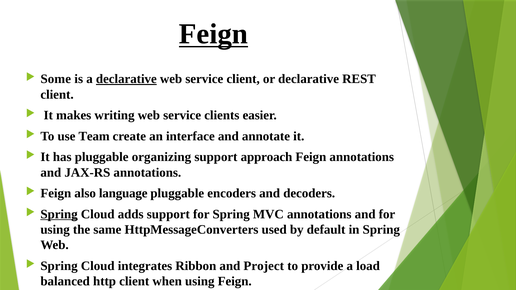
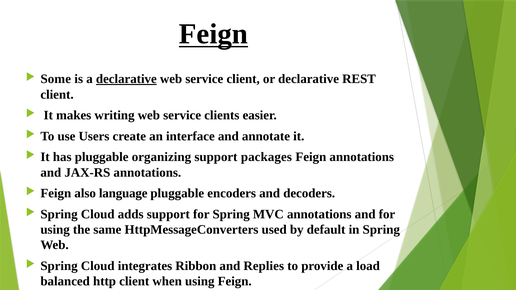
Team: Team -> Users
approach: approach -> packages
Spring at (59, 214) underline: present -> none
Project: Project -> Replies
